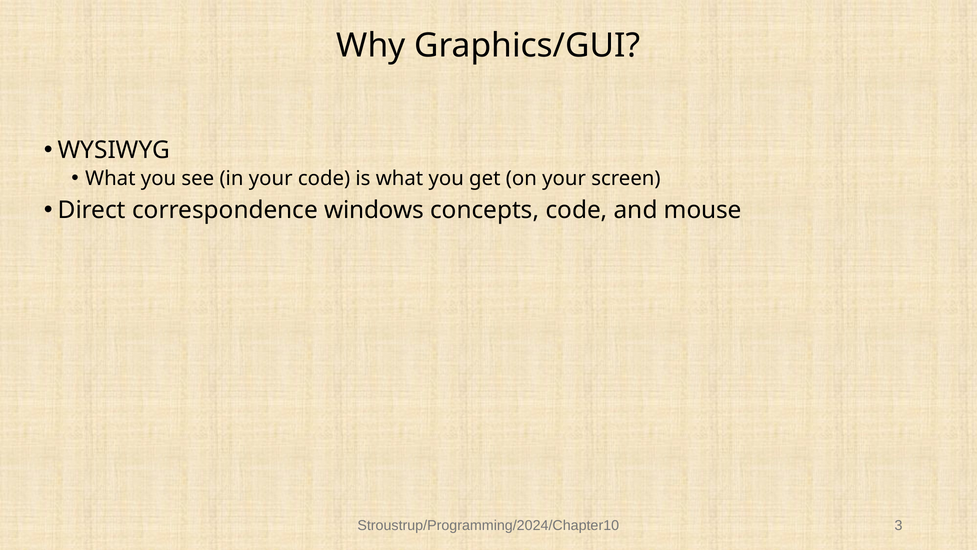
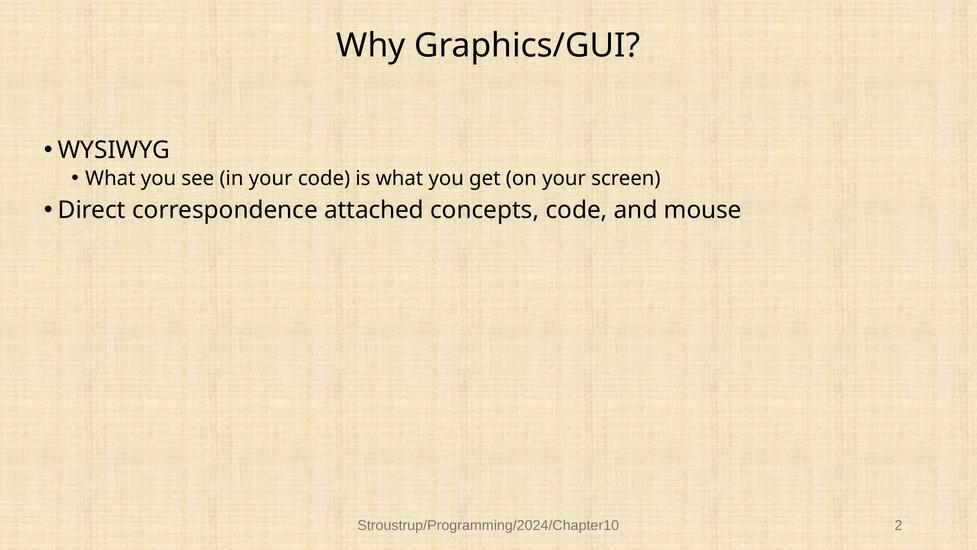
windows: windows -> attached
3: 3 -> 2
